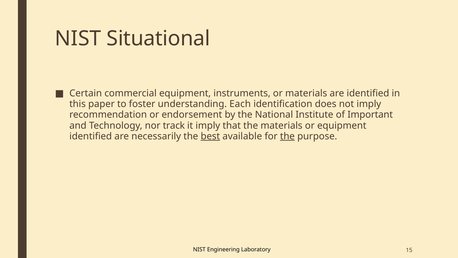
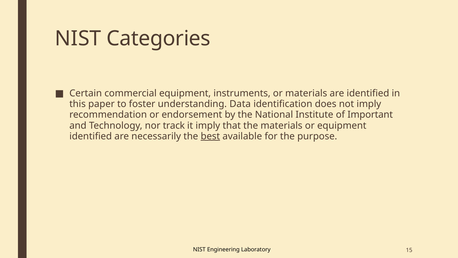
Situational: Situational -> Categories
Each: Each -> Data
the at (287, 136) underline: present -> none
